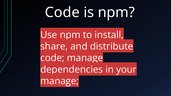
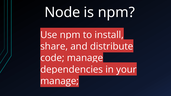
Code at (62, 12): Code -> Node
